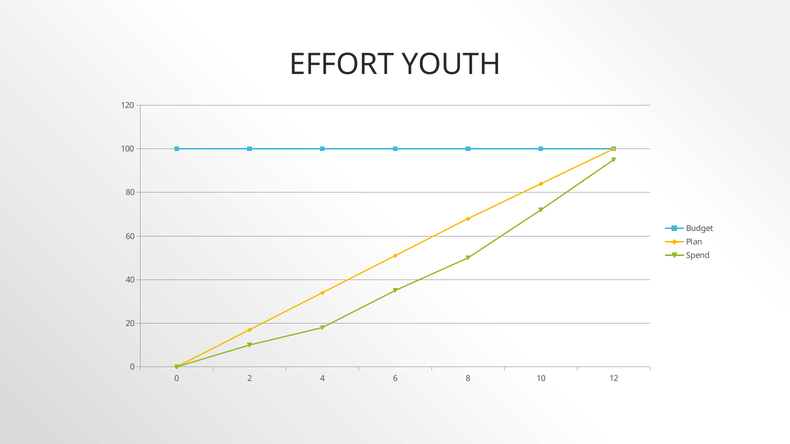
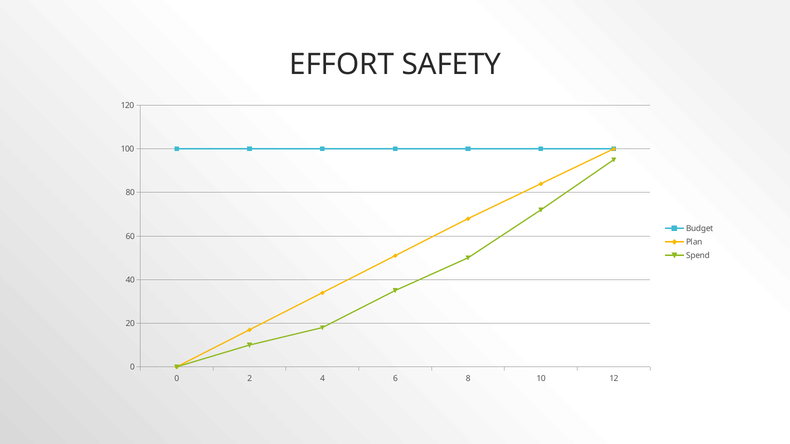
YOUTH: YOUTH -> SAFETY
